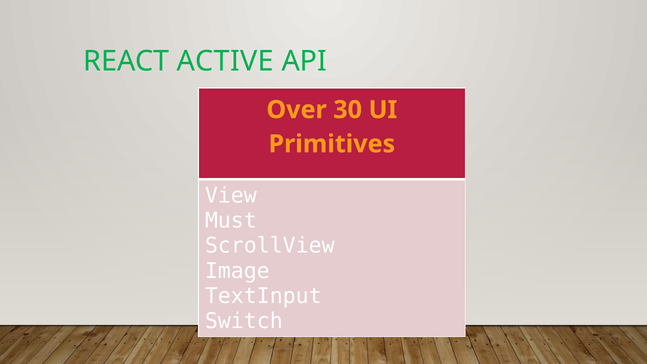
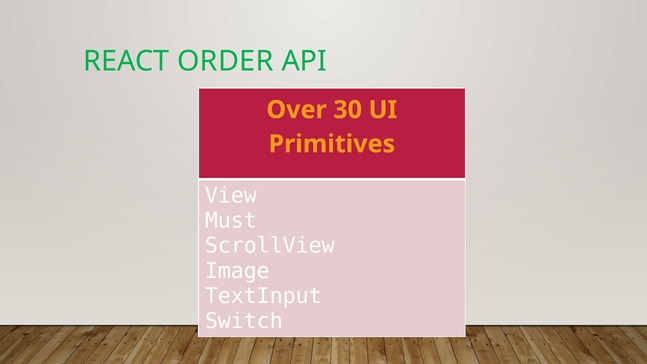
ACTIVE: ACTIVE -> ORDER
